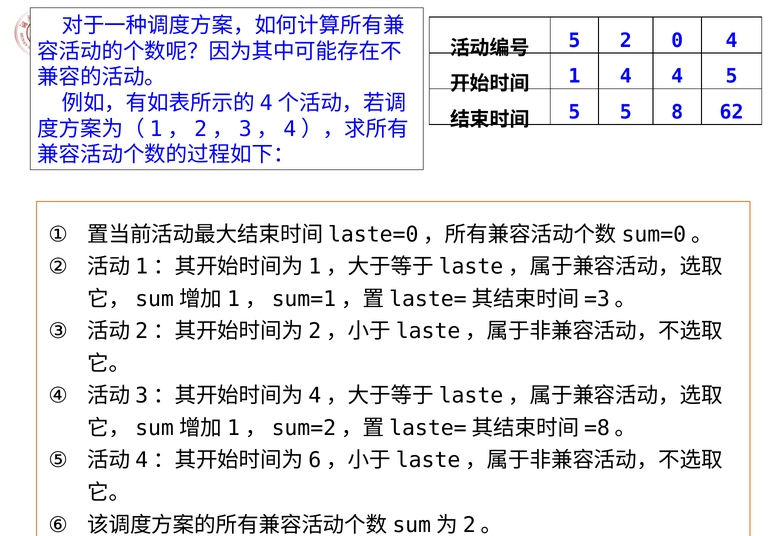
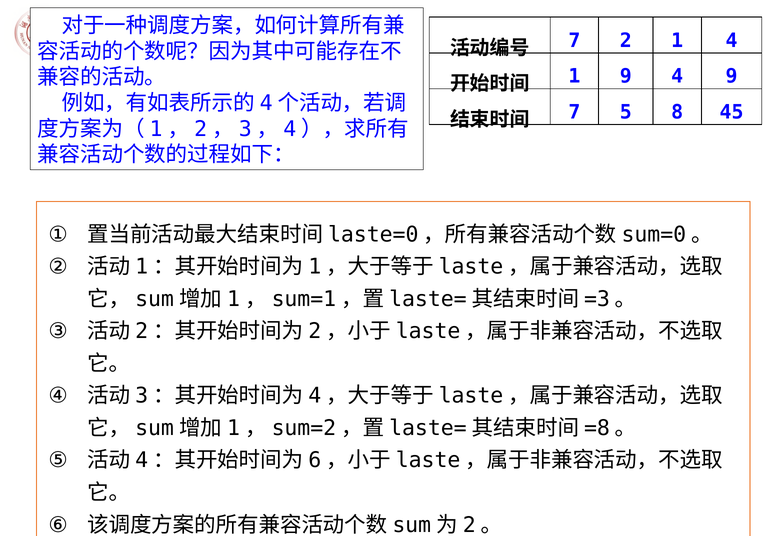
5 at (574, 41): 5 -> 7
2 0: 0 -> 1
1 4: 4 -> 9
4 5: 5 -> 9
5 at (574, 112): 5 -> 7
62: 62 -> 45
